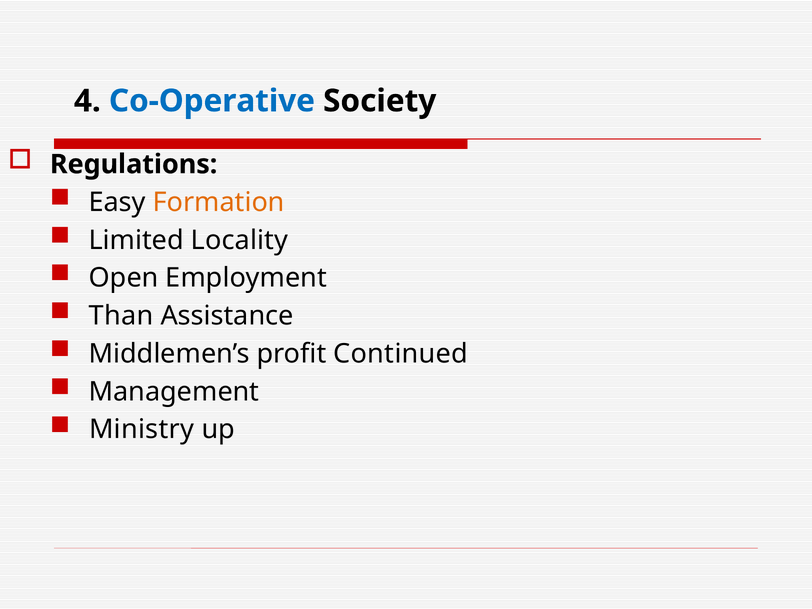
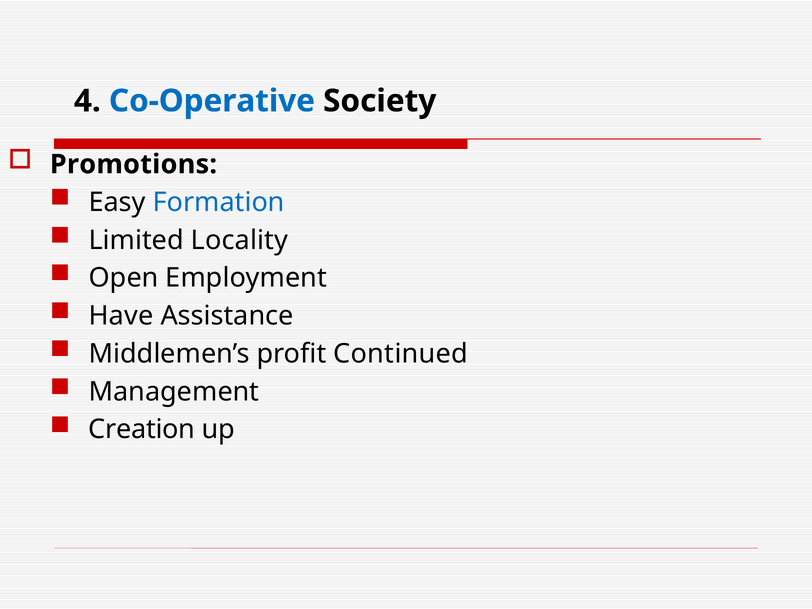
Regulations: Regulations -> Promotions
Formation colour: orange -> blue
Than: Than -> Have
Ministry: Ministry -> Creation
